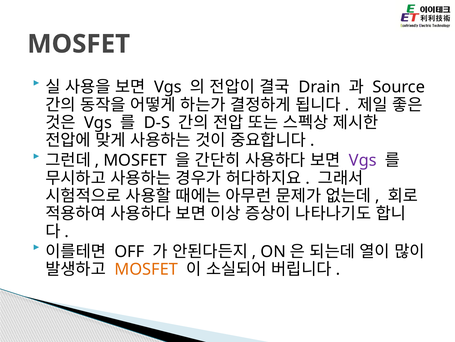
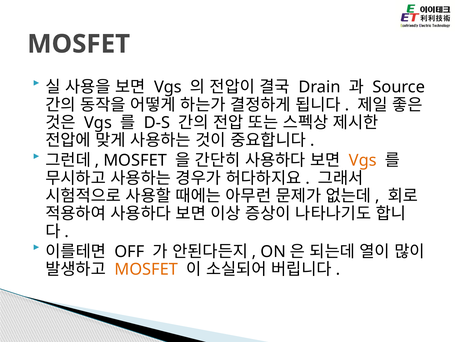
Vgs at (363, 160) colour: purple -> orange
